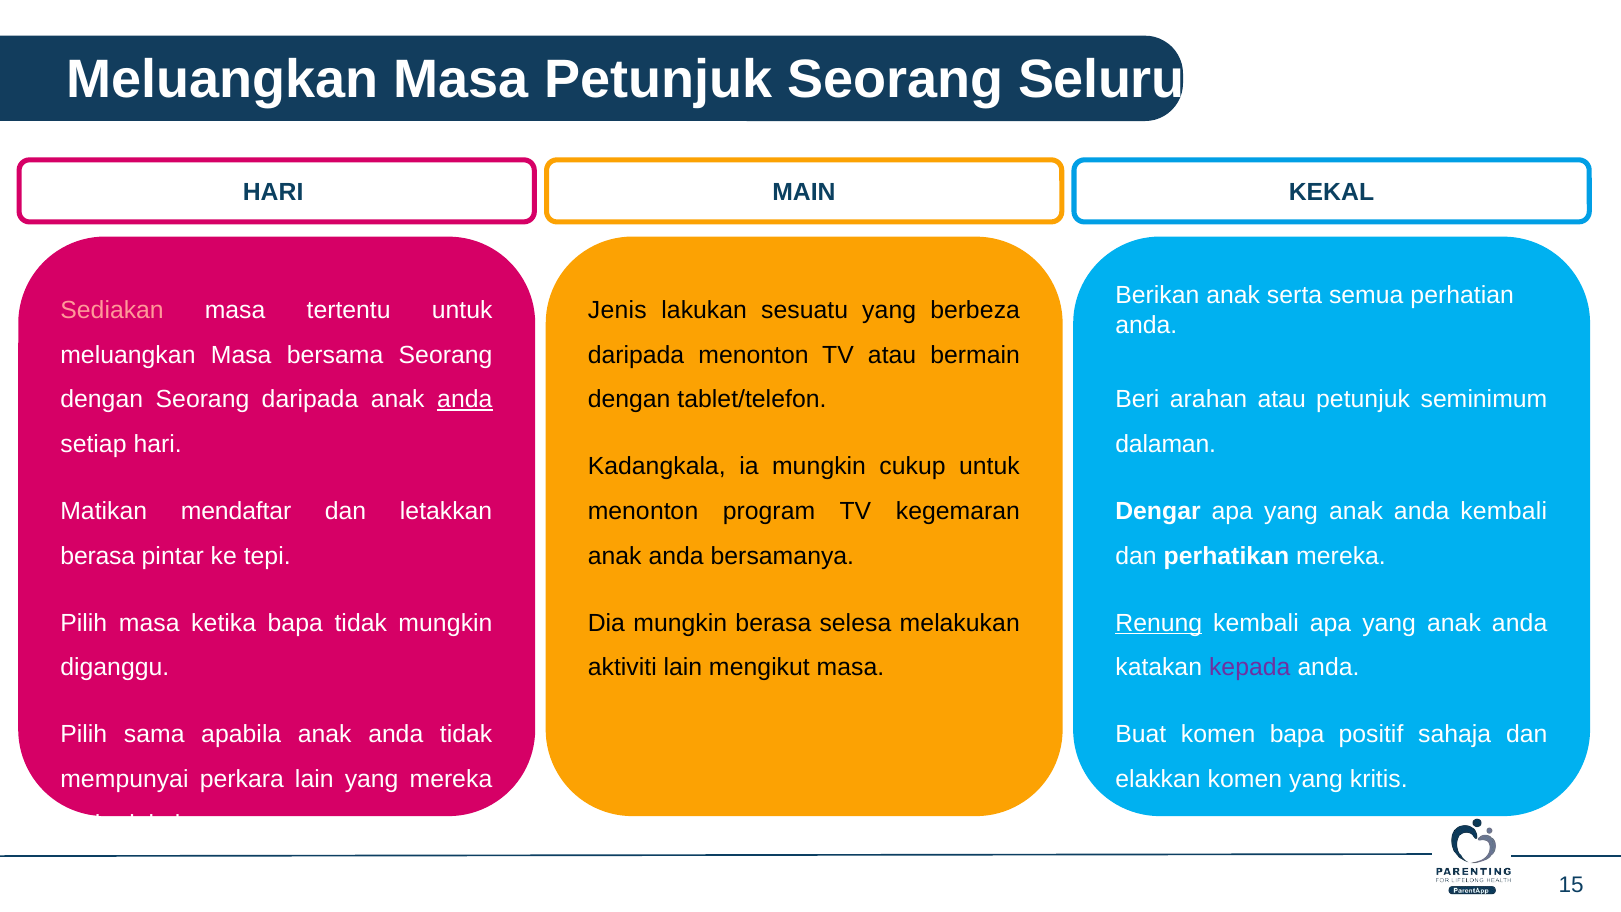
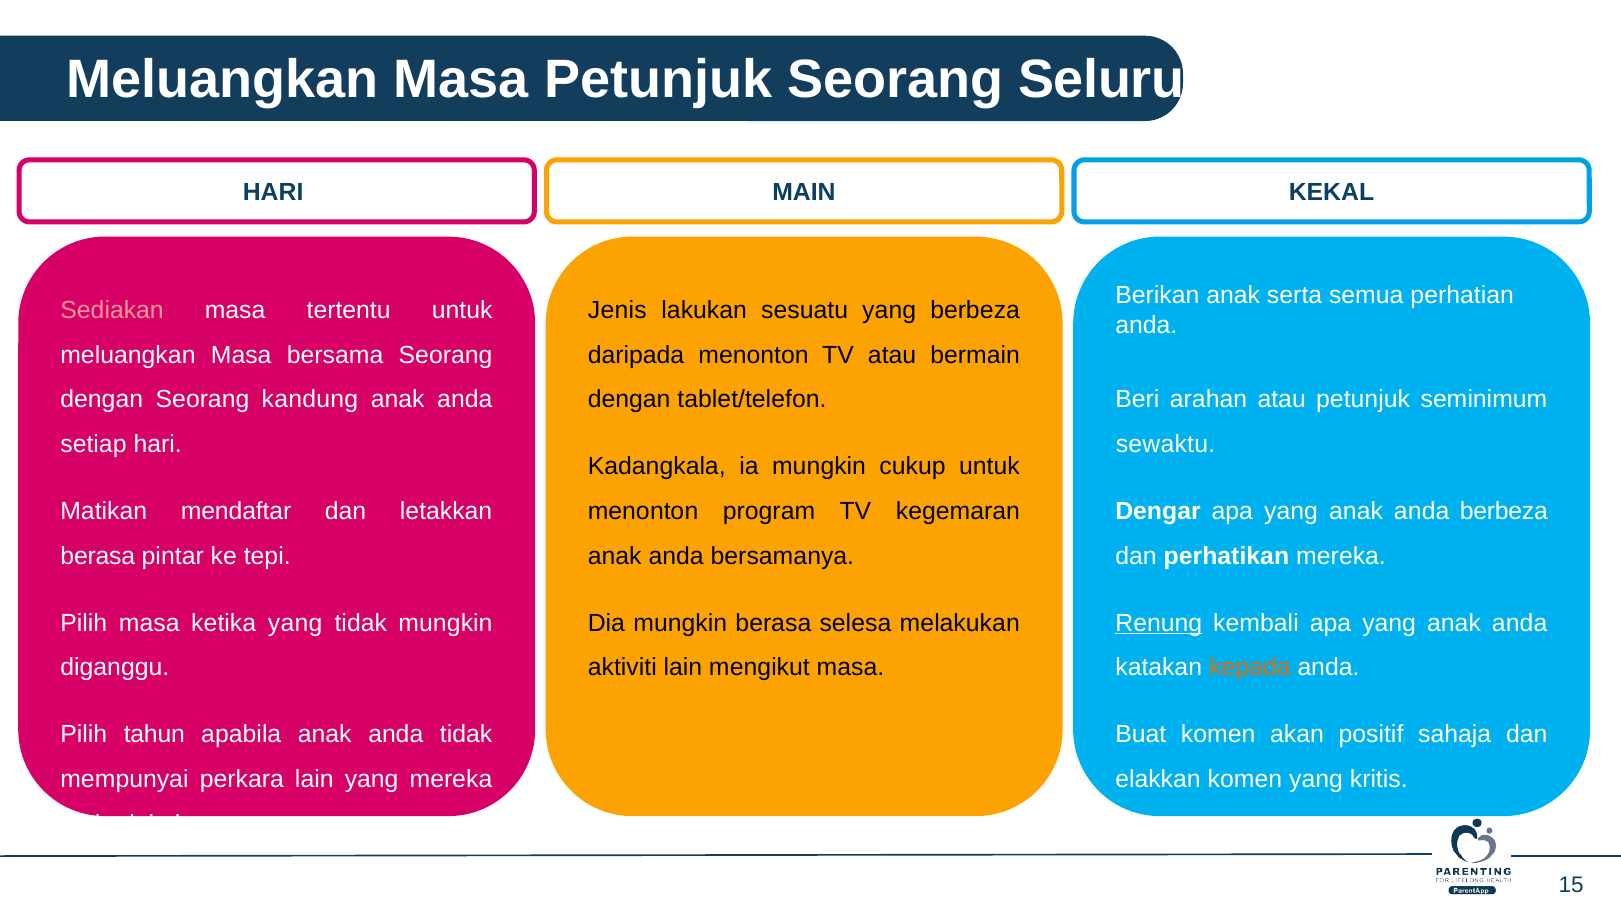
Seorang daripada: daripada -> kandung
anda at (465, 399) underline: present -> none
dalaman: dalaman -> sewaktu
anda kembali: kembali -> berbeza
ketika bapa: bapa -> yang
kepada colour: purple -> orange
sama: sama -> tahun
komen bapa: bapa -> akan
